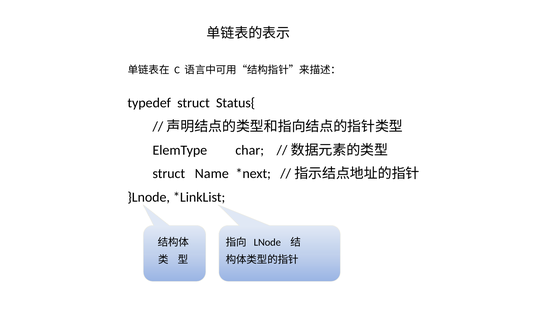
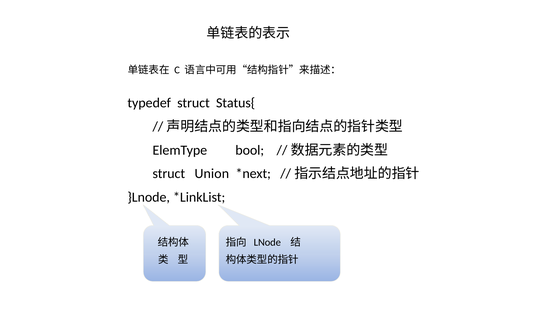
char: char -> bool
Name: Name -> Union
